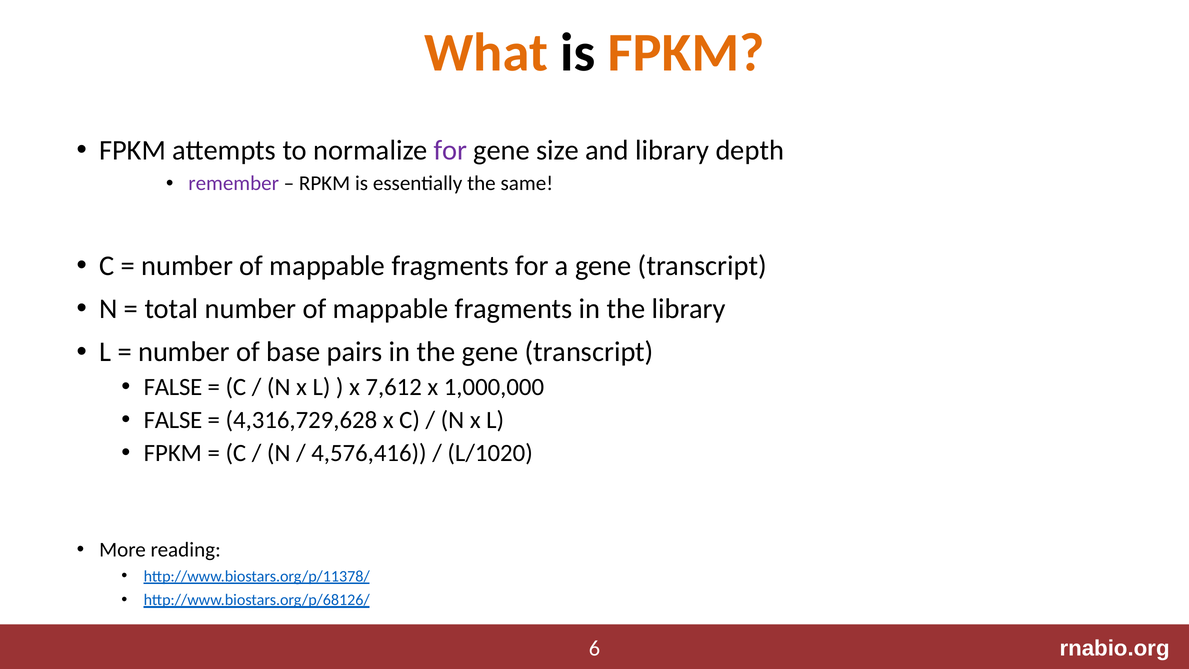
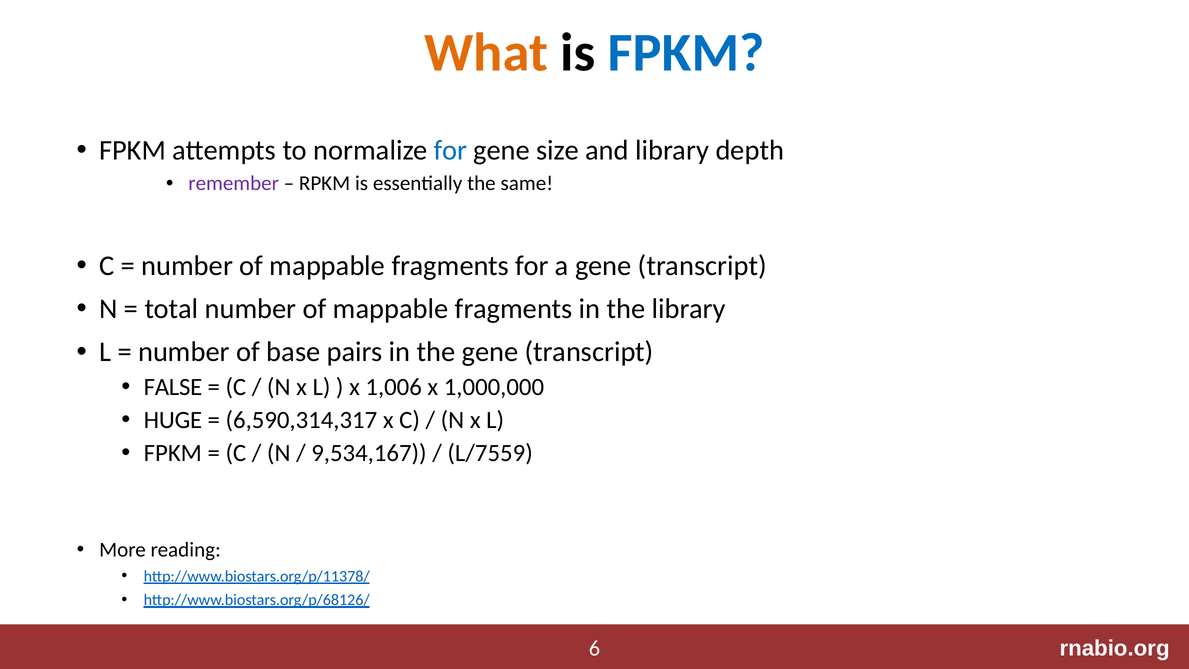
FPKM at (686, 53) colour: orange -> blue
for at (450, 150) colour: purple -> blue
7,612: 7,612 -> 1,006
FALSE at (173, 420): FALSE -> HUGE
4,316,729,628: 4,316,729,628 -> 6,590,314,317
4,576,416: 4,576,416 -> 9,534,167
L/1020: L/1020 -> L/7559
